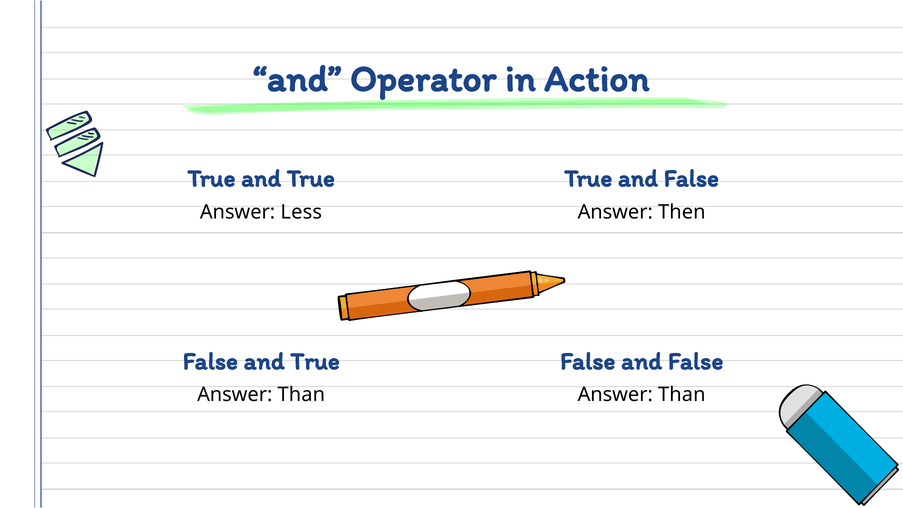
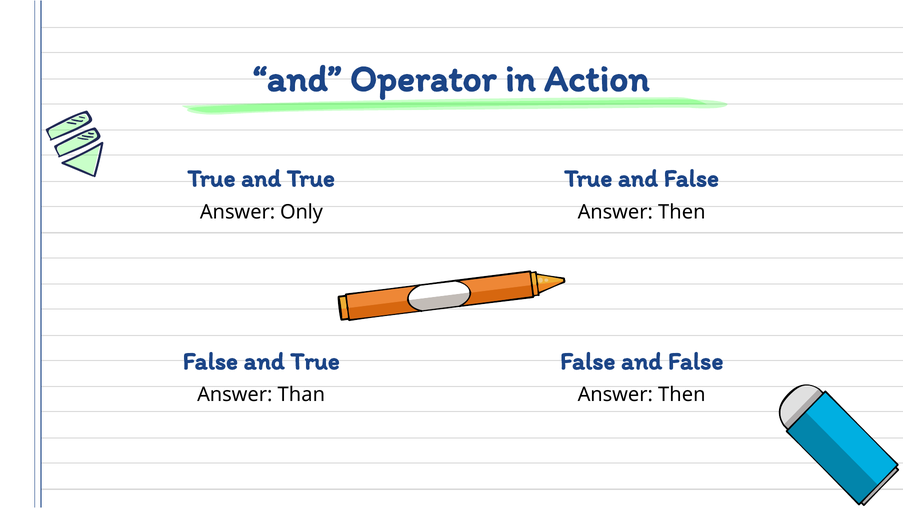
Less: Less -> Only
Than at (682, 395): Than -> Then
